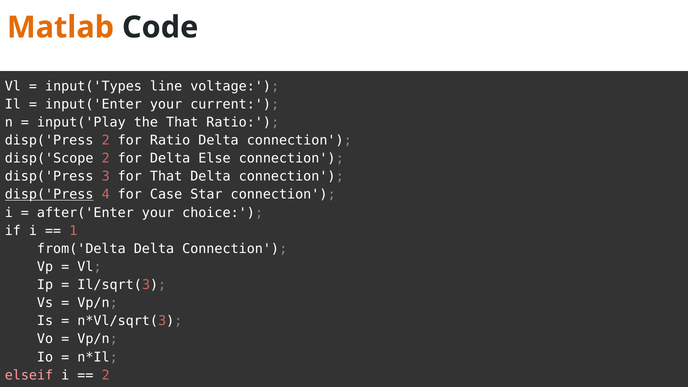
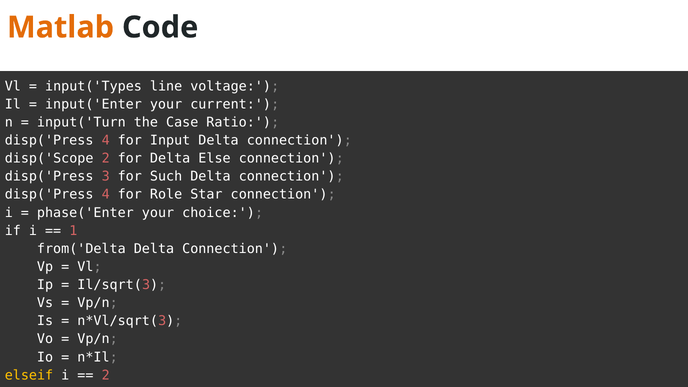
input('Play: input('Play -> input('Turn
the That: That -> Case
2 at (106, 140): 2 -> 4
for Ratio: Ratio -> Input
for That: That -> Such
disp('Press at (49, 195) underline: present -> none
Case: Case -> Role
after('Enter: after('Enter -> phase('Enter
elseif at (29, 375) colour: pink -> yellow
